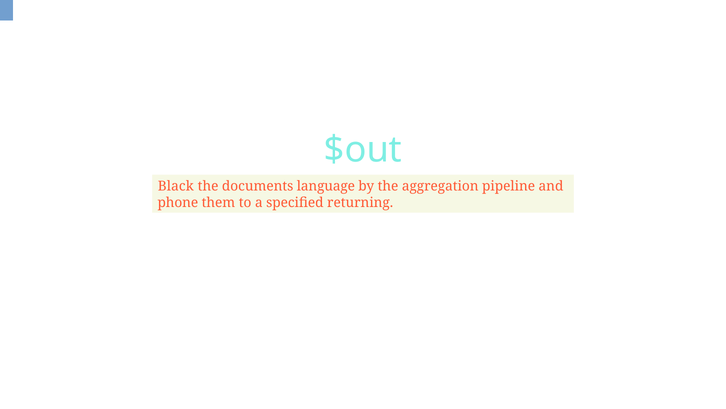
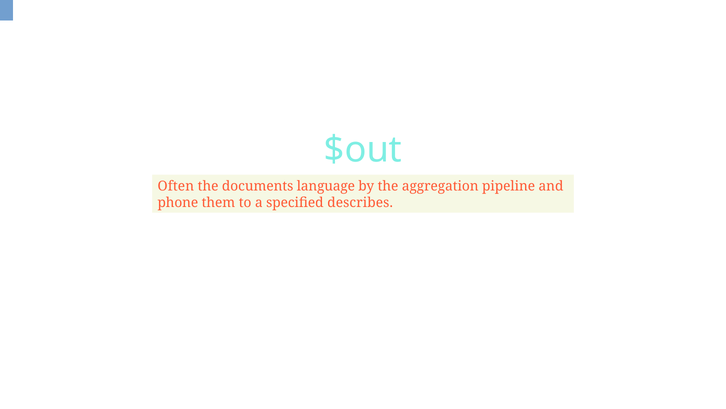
Black: Black -> Often
returning: returning -> describes
